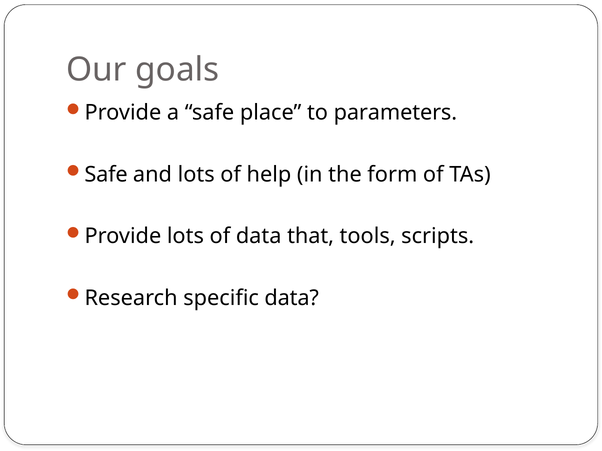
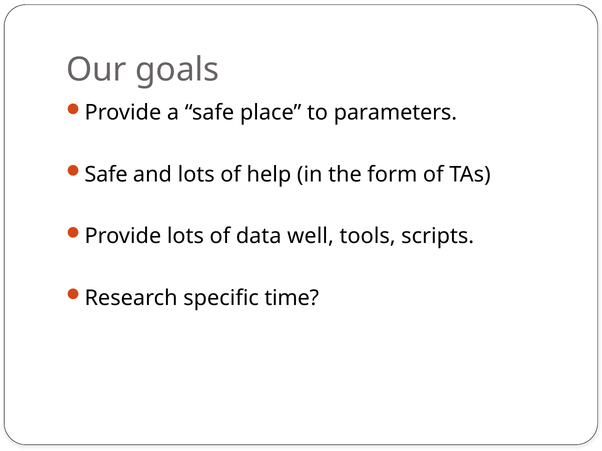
that: that -> well
specific data: data -> time
